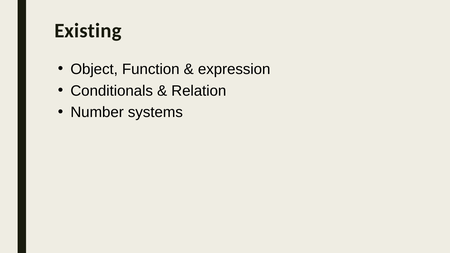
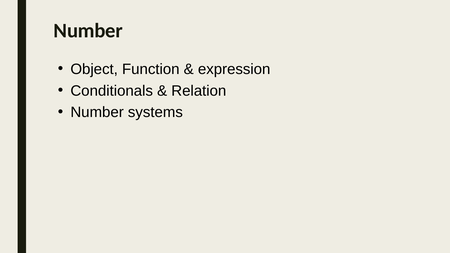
Existing at (88, 31): Existing -> Number
